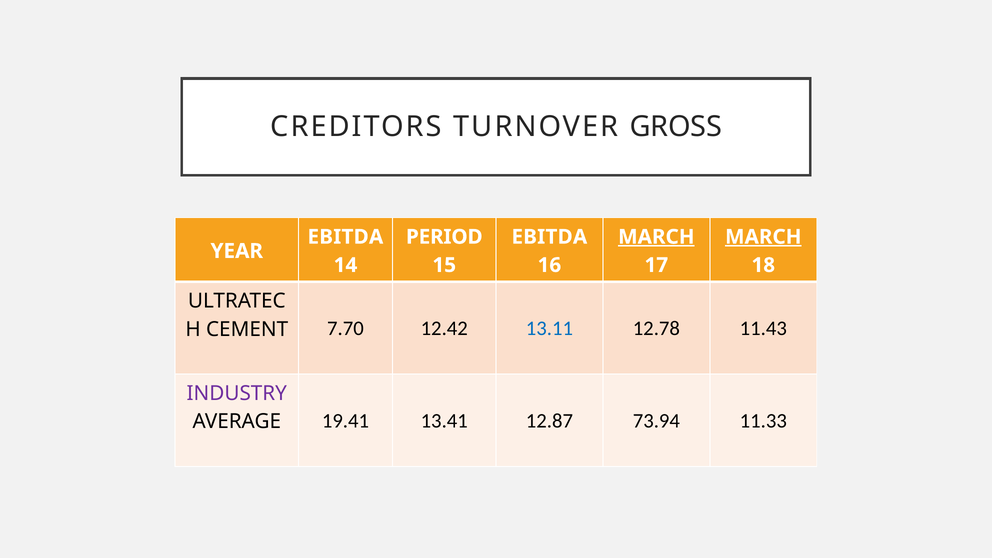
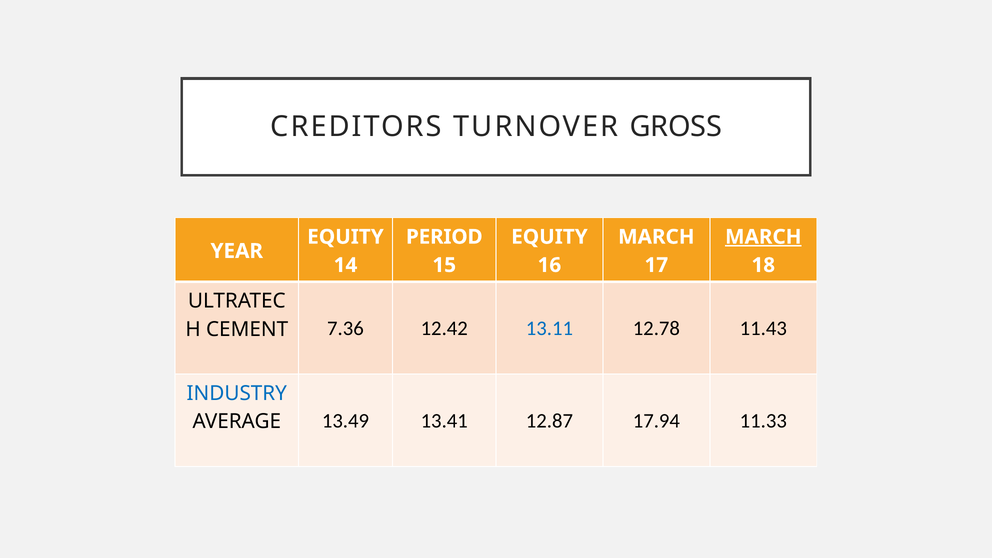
EBITDA at (345, 237): EBITDA -> EQUITY
EBITDA at (549, 237): EBITDA -> EQUITY
MARCH at (656, 237) underline: present -> none
7.70: 7.70 -> 7.36
INDUSTRY colour: purple -> blue
19.41: 19.41 -> 13.49
73.94: 73.94 -> 17.94
